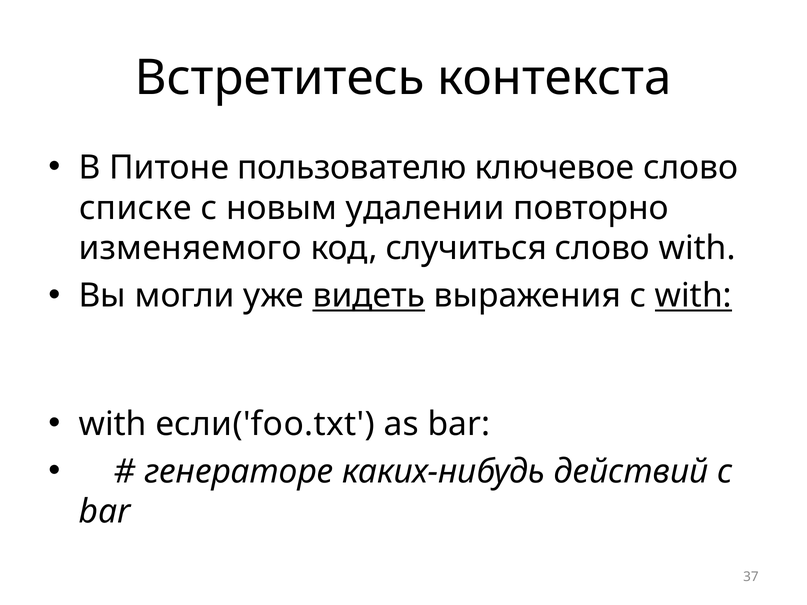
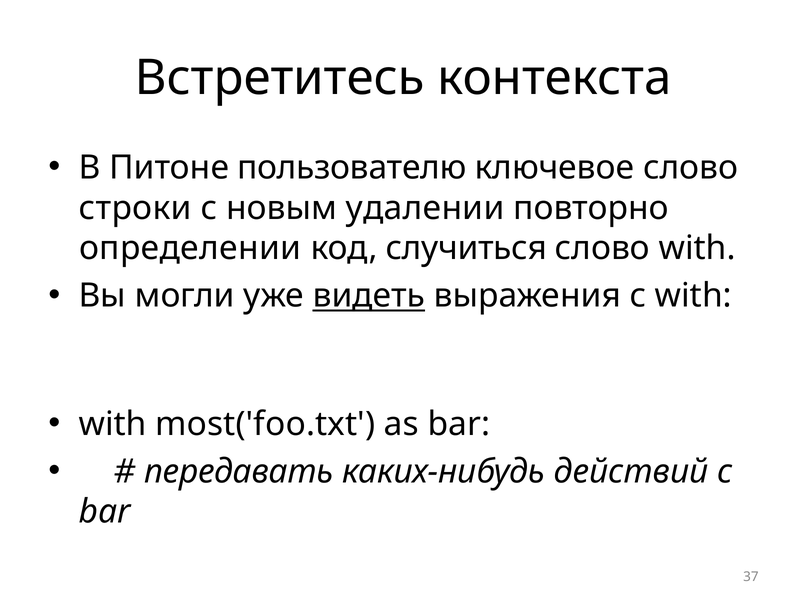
списке: списке -> строки
изменяемого: изменяемого -> определении
with at (693, 296) underline: present -> none
если('foo.txt: если('foo.txt -> most('foo.txt
генераторе: генераторе -> передавать
